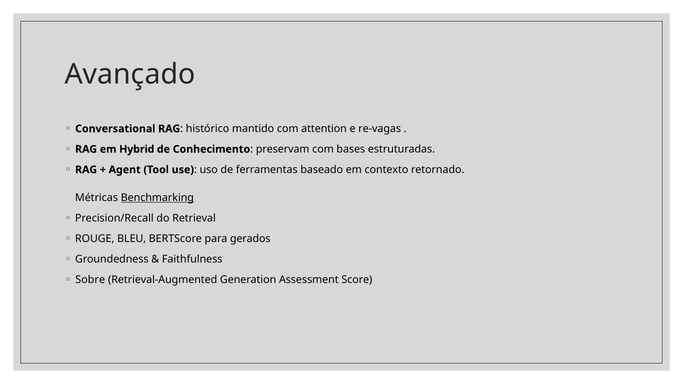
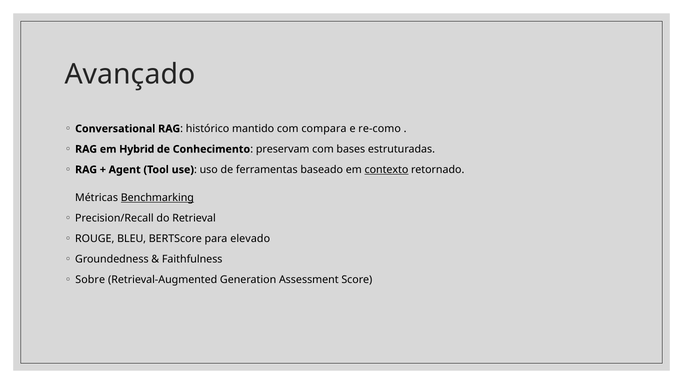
attention: attention -> compara
re-vagas: re-vagas -> re-como
contexto underline: none -> present
gerados: gerados -> elevado
